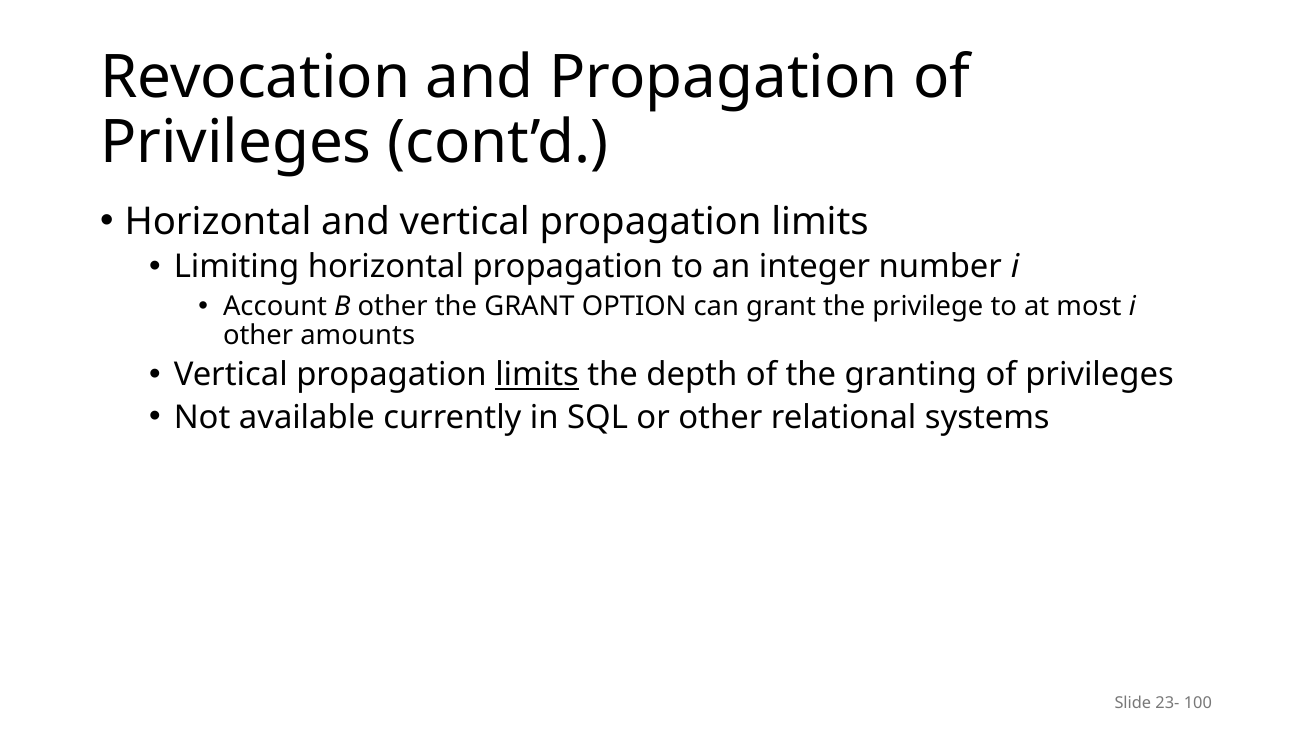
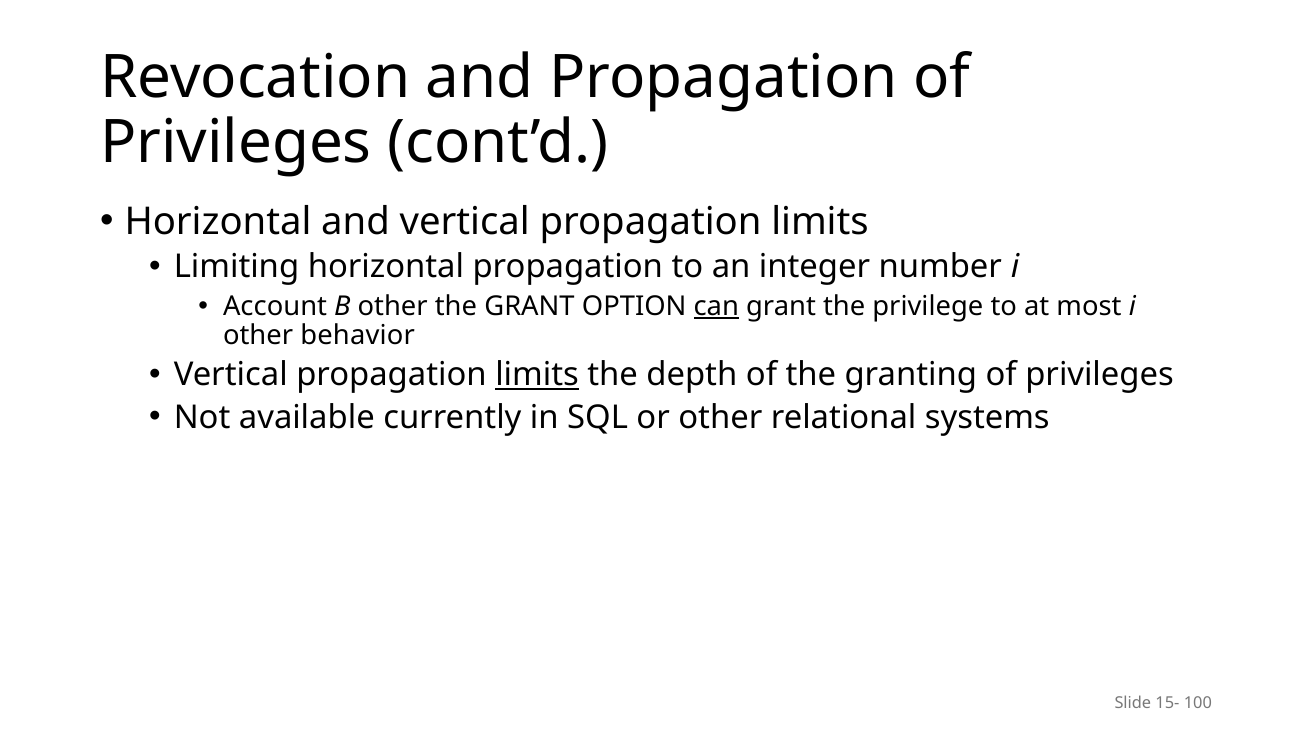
can underline: none -> present
amounts: amounts -> behavior
23-: 23- -> 15-
